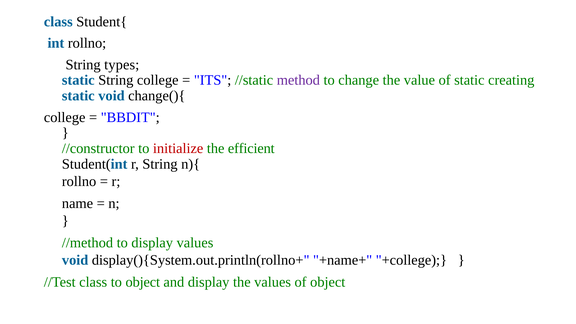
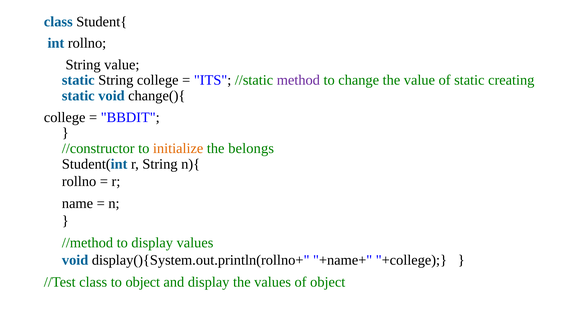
String types: types -> value
initialize colour: red -> orange
efficient: efficient -> belongs
